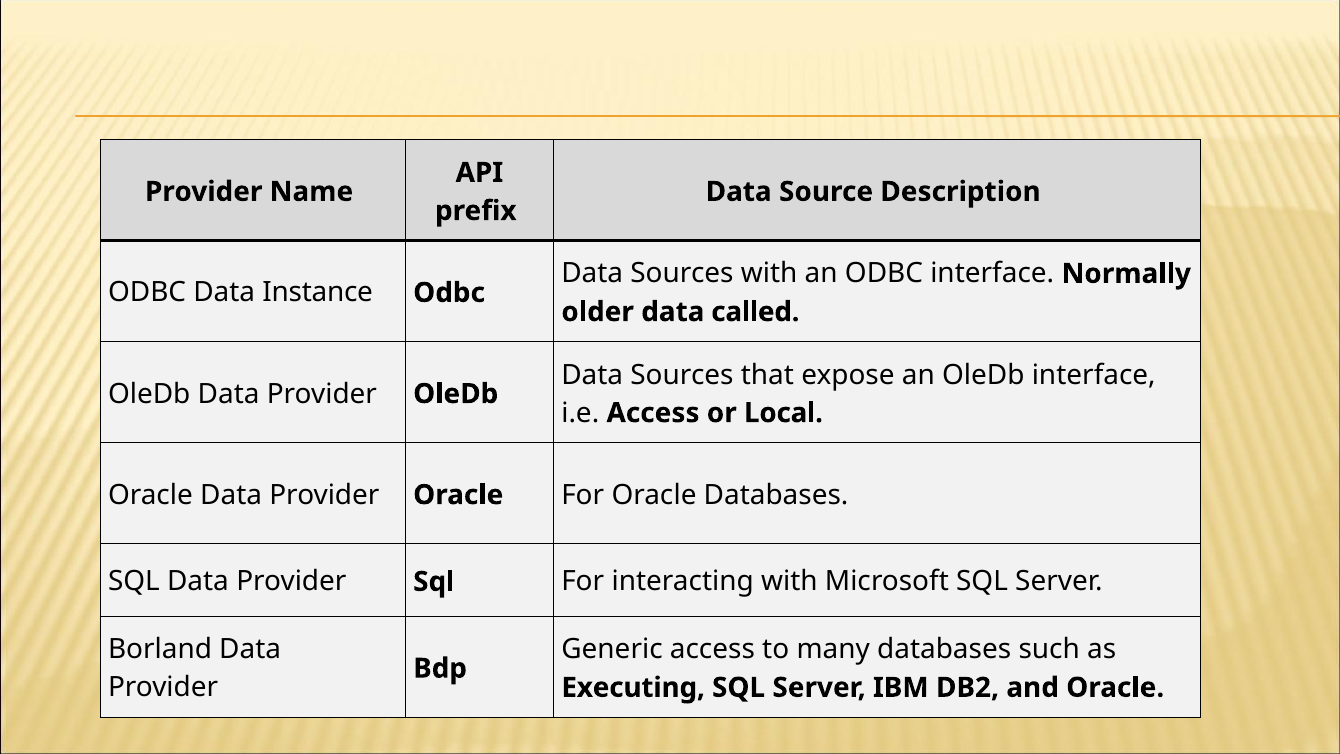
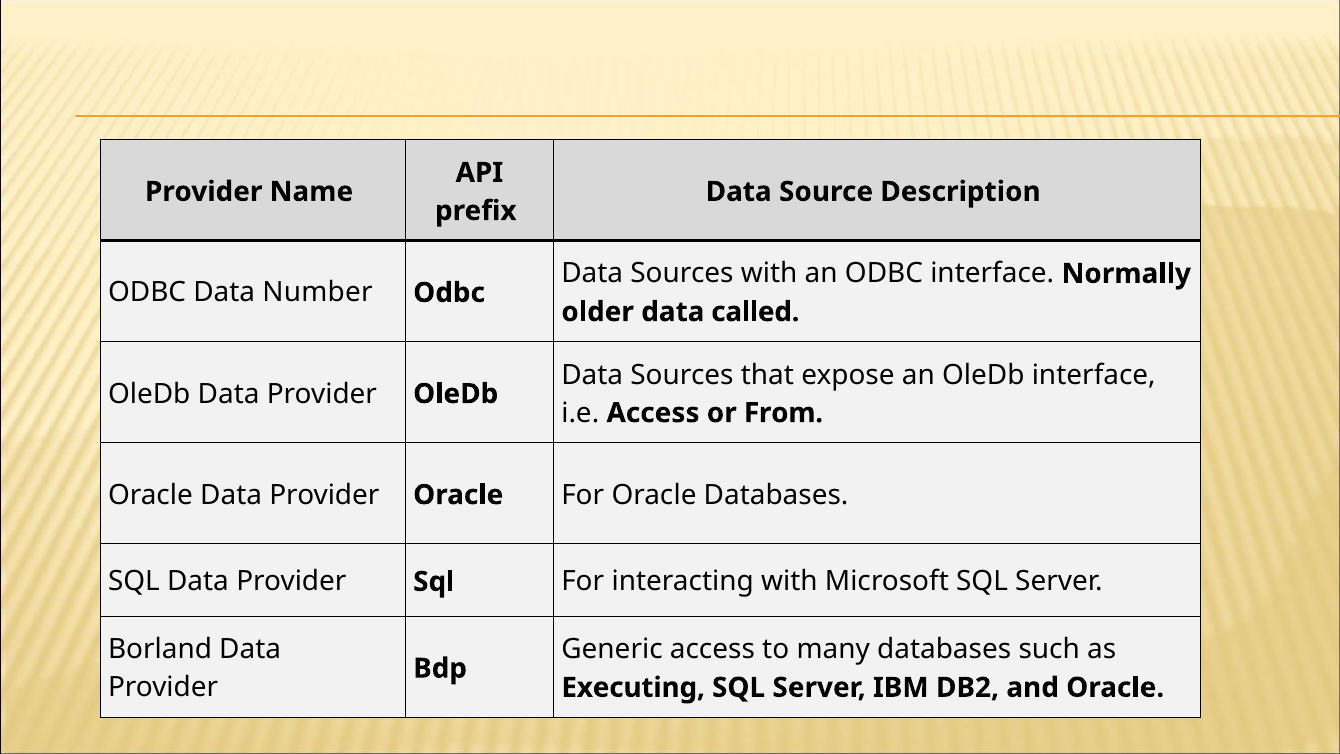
Instance: Instance -> Number
Local: Local -> From
